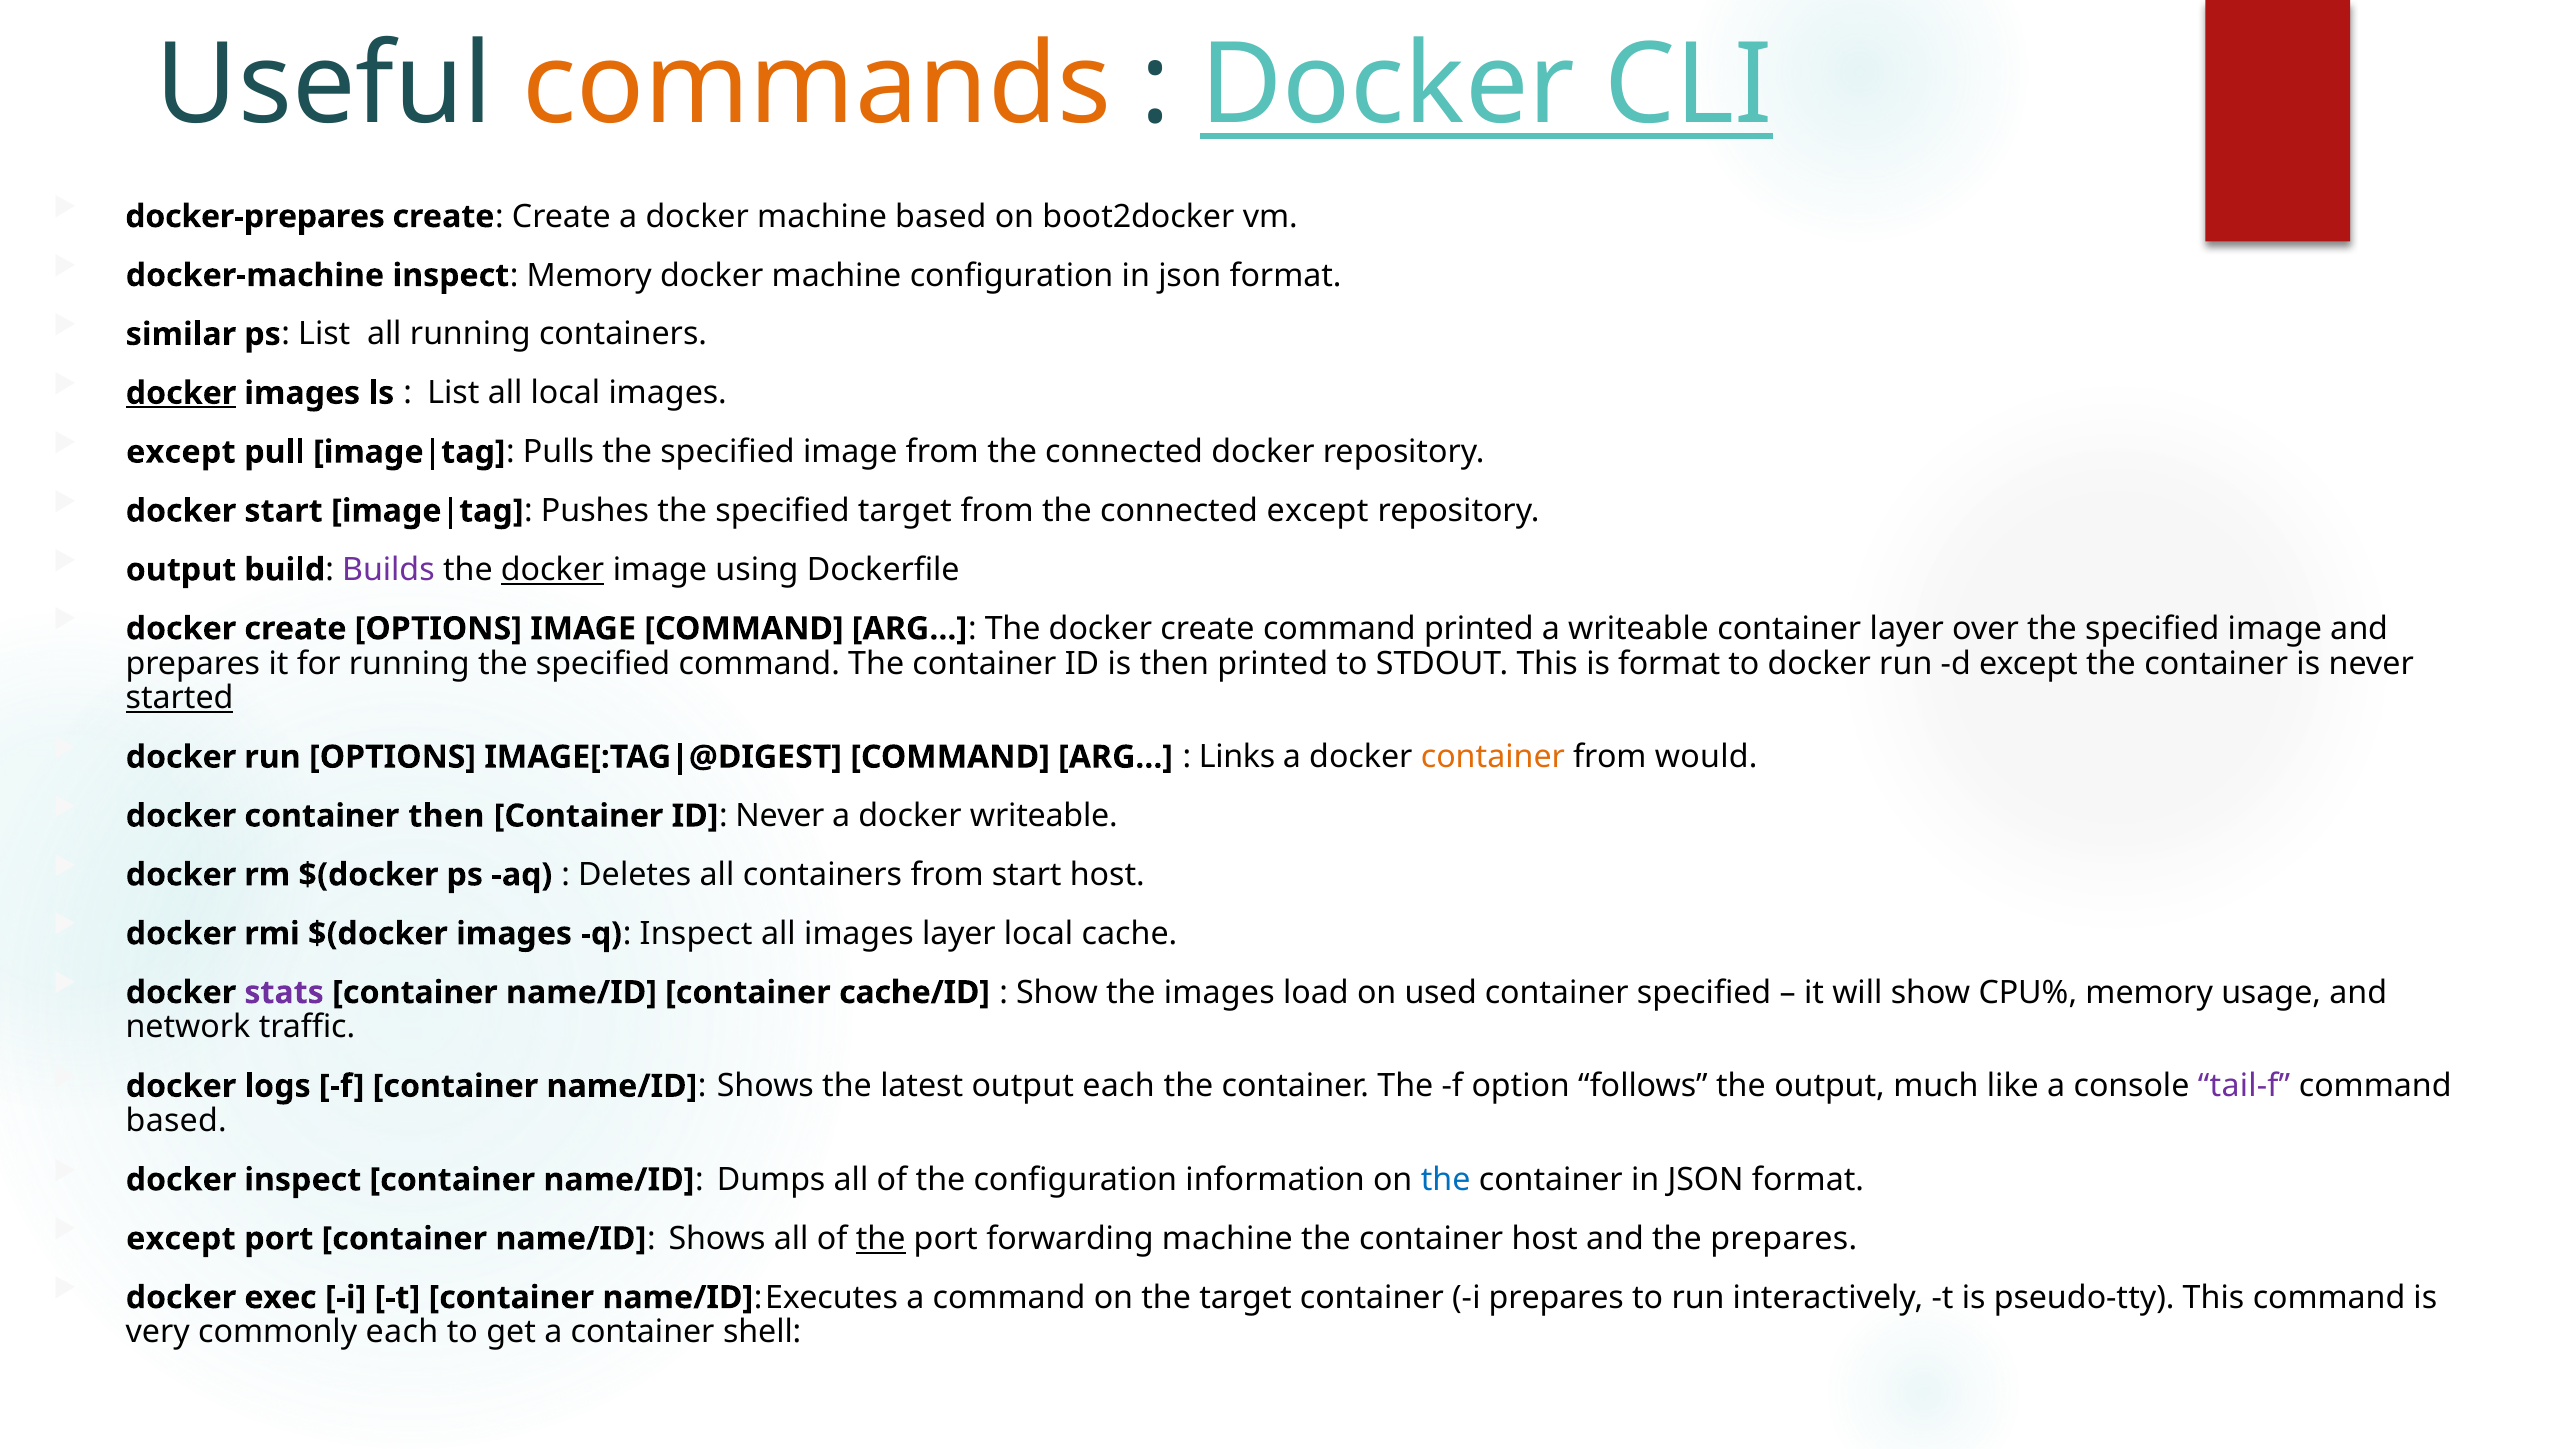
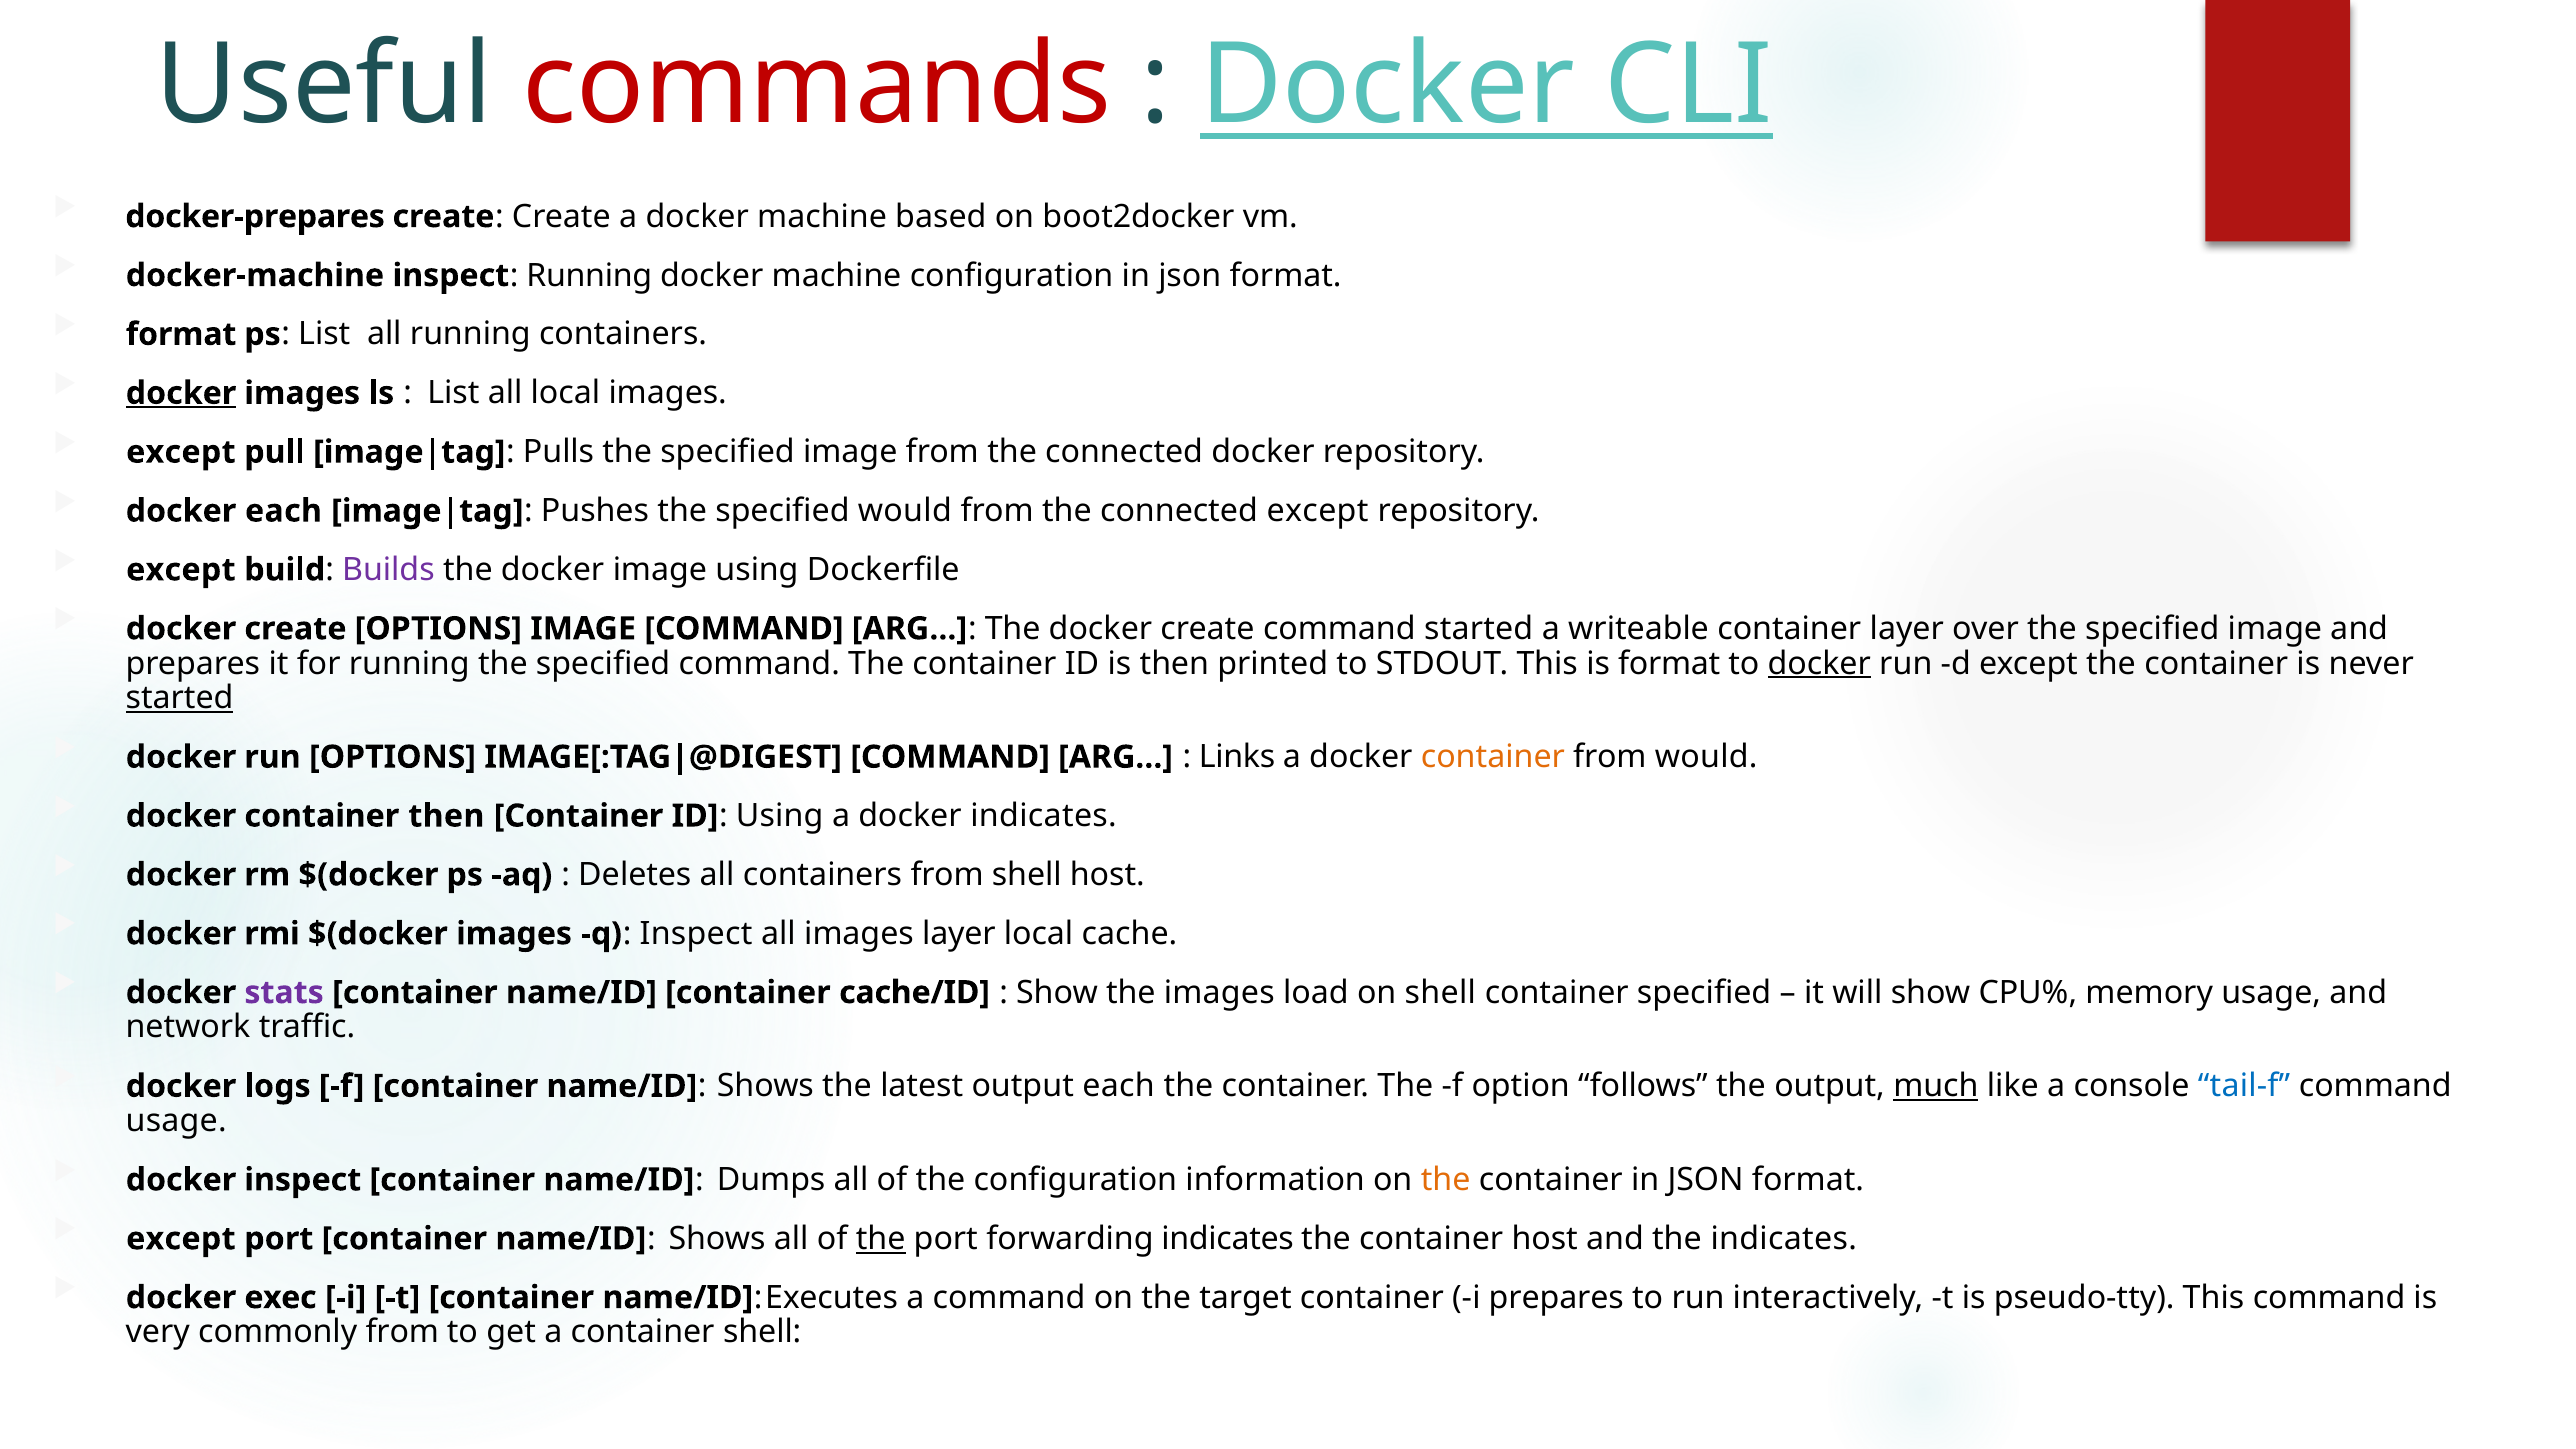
commands colour: orange -> red
inspect Memory: Memory -> Running
similar at (181, 334): similar -> format
docker start: start -> each
specified target: target -> would
output at (181, 570): output -> except
docker at (553, 570) underline: present -> none
command printed: printed -> started
docker at (1819, 663) underline: none -> present
ID Never: Never -> Using
docker writeable: writeable -> indicates
from start: start -> shell
on used: used -> shell
much underline: none -> present
tail-f colour: purple -> blue
based at (176, 1121): based -> usage
the at (1446, 1180) colour: blue -> orange
forwarding machine: machine -> indicates
the prepares: prepares -> indicates
commonly each: each -> from
